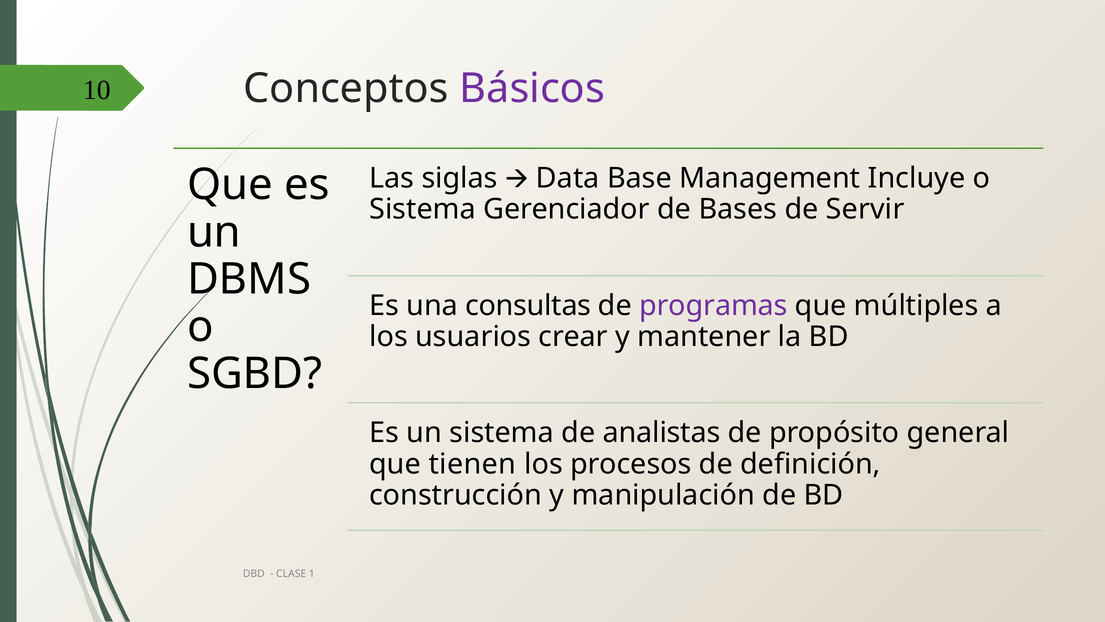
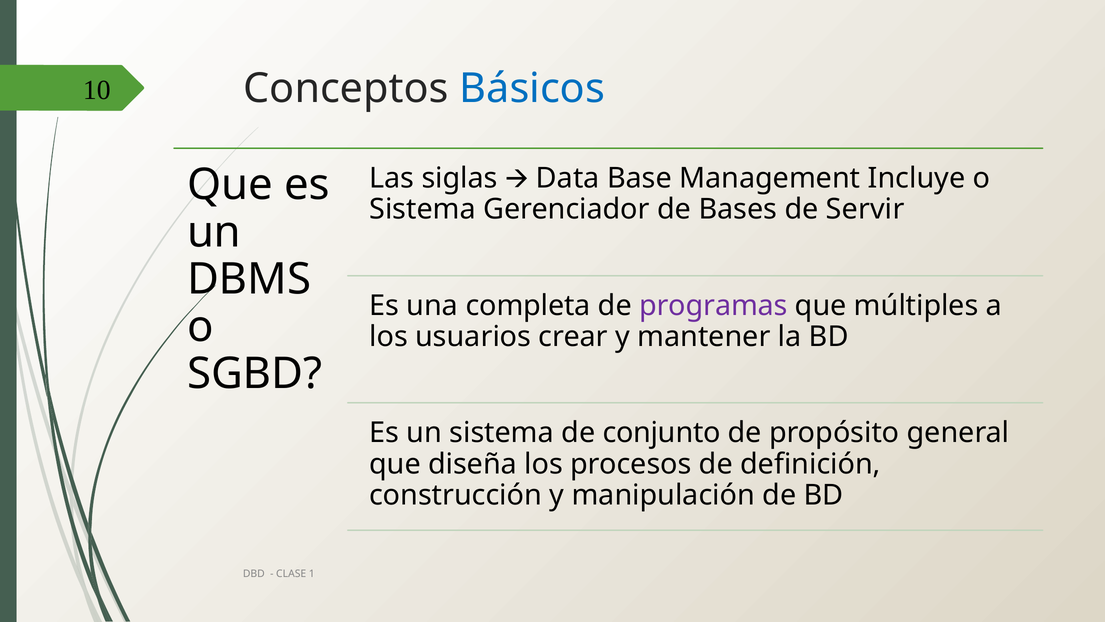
Básicos colour: purple -> blue
consultas: consultas -> completa
analistas: analistas -> conjunto
tienen: tienen -> diseña
